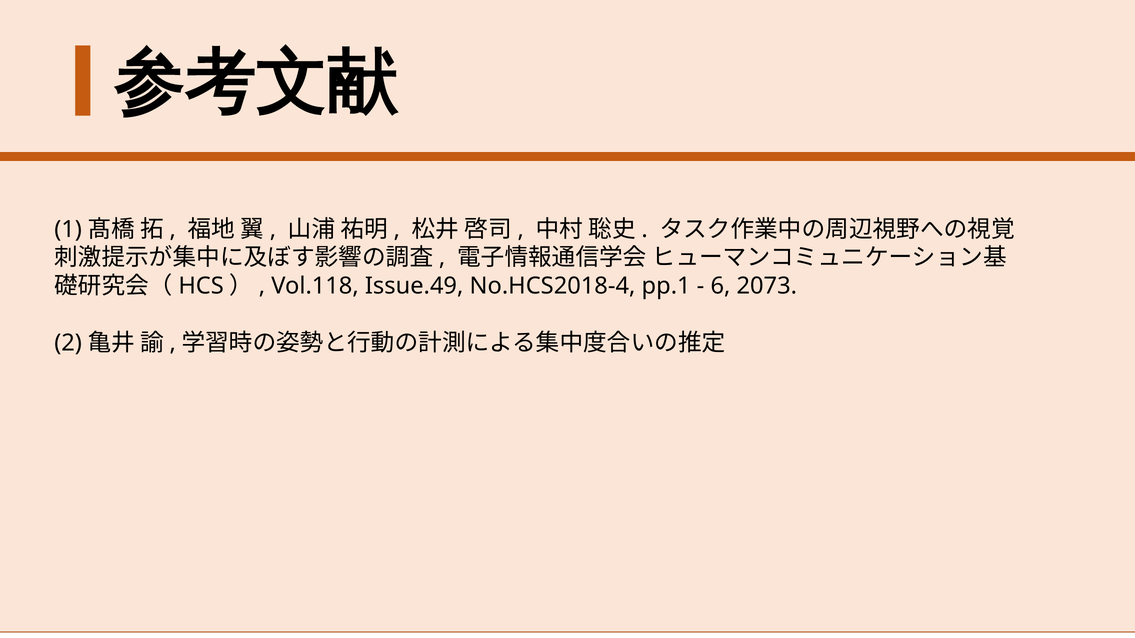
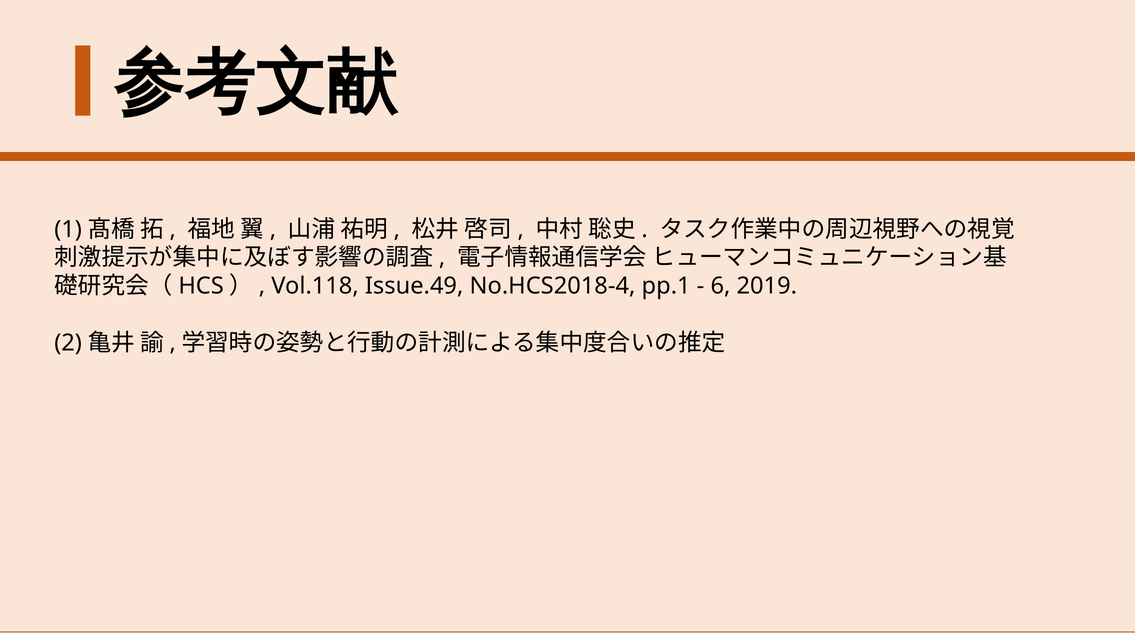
2073: 2073 -> 2019
